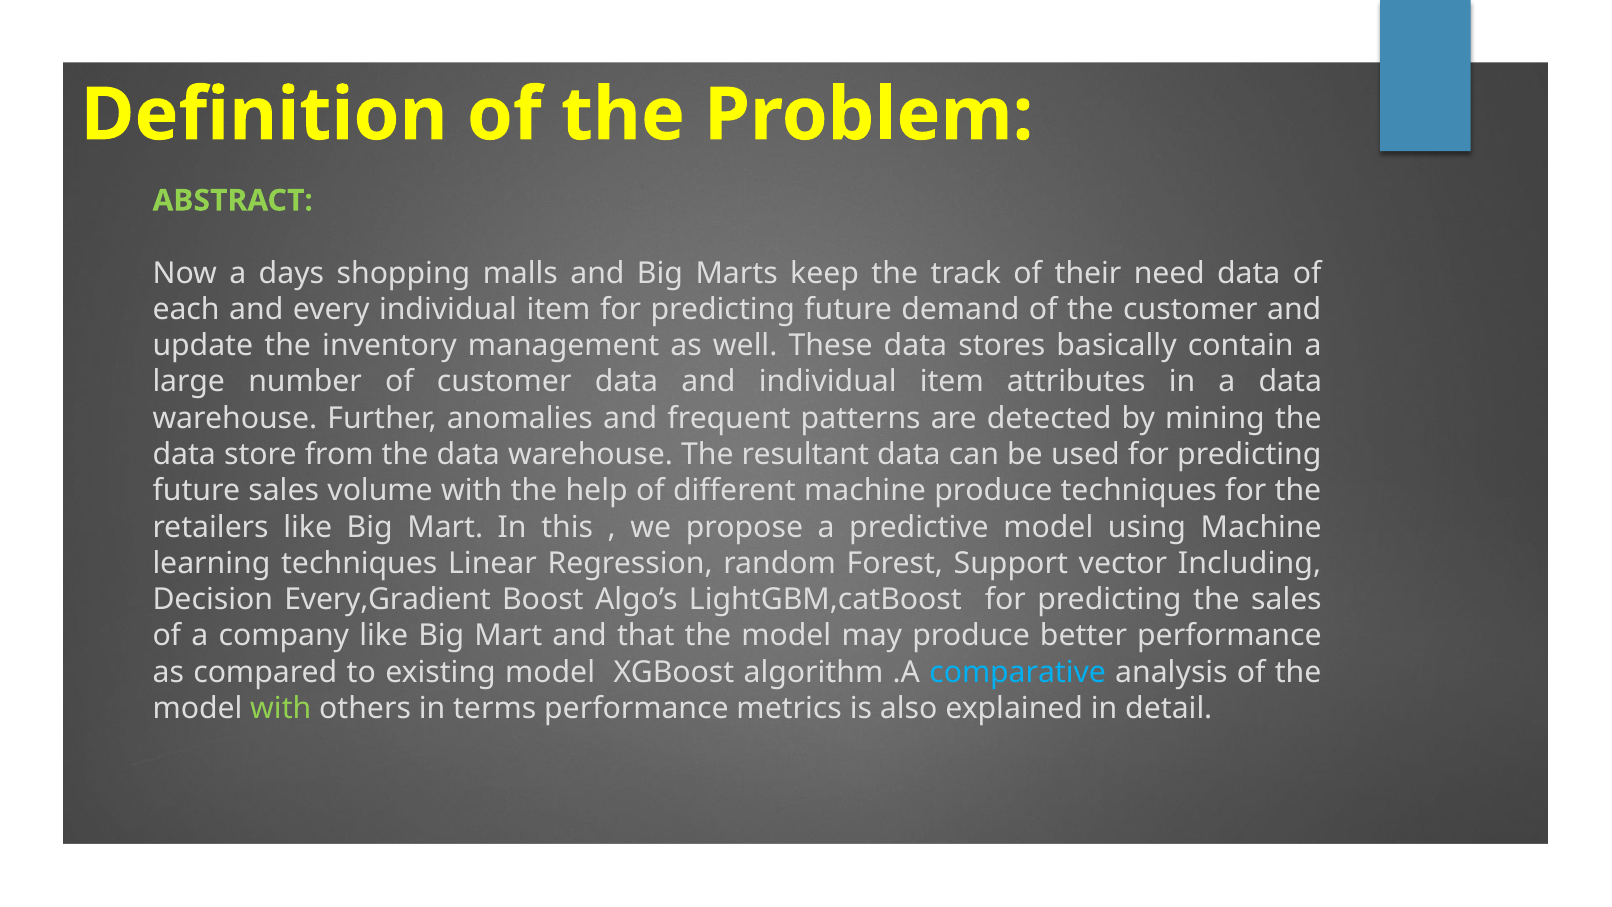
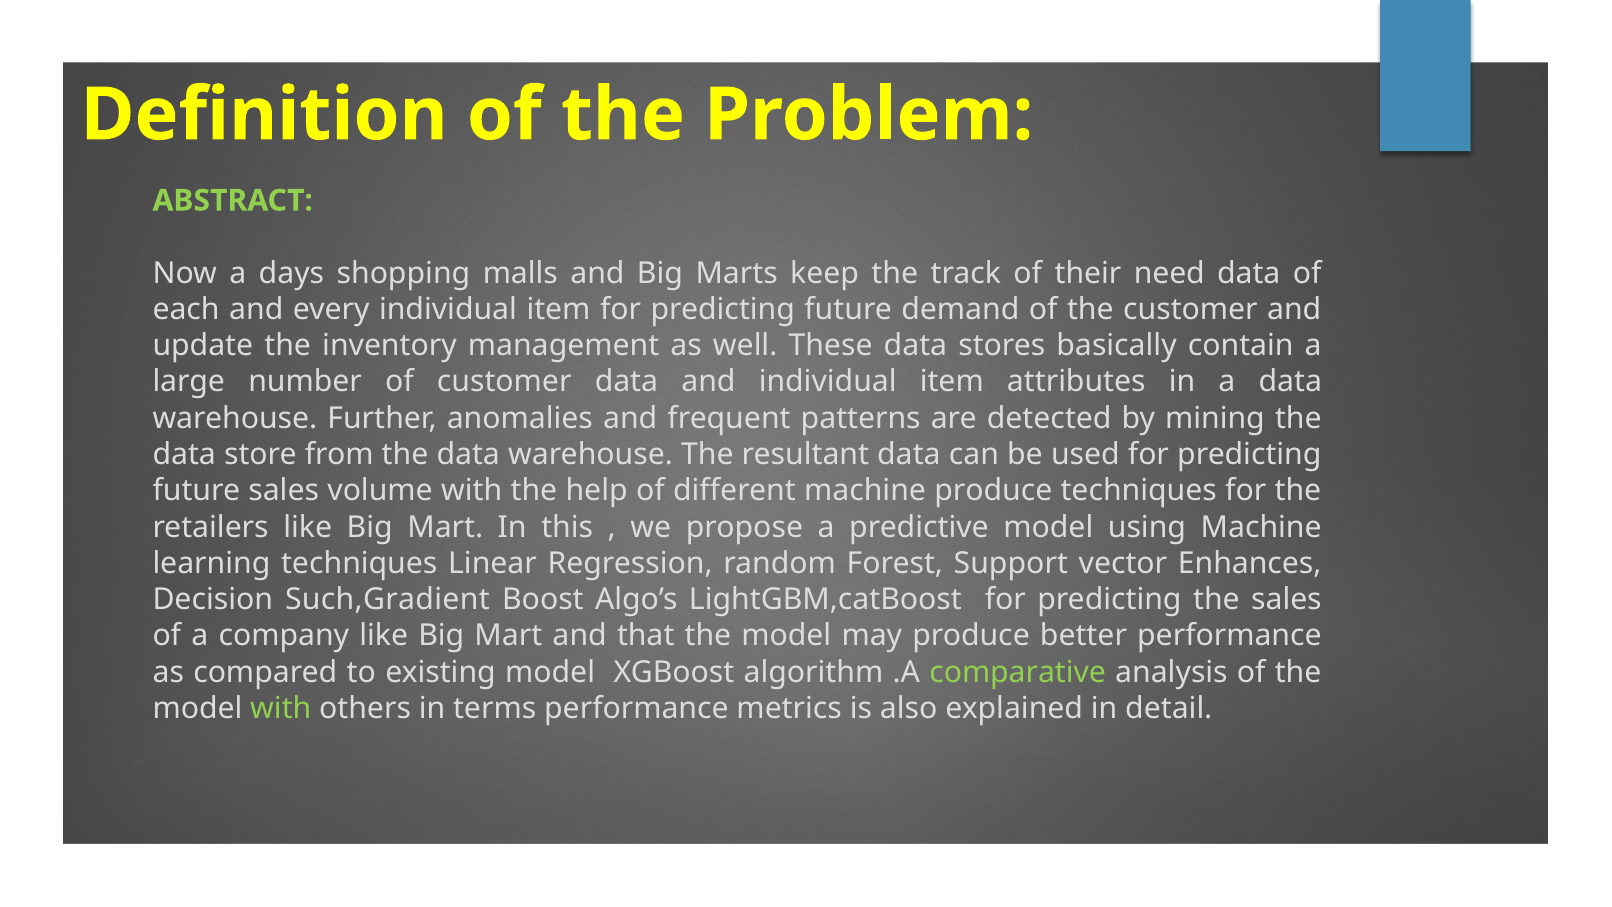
Including: Including -> Enhances
Every,Gradient: Every,Gradient -> Such,Gradient
comparative colour: light blue -> light green
